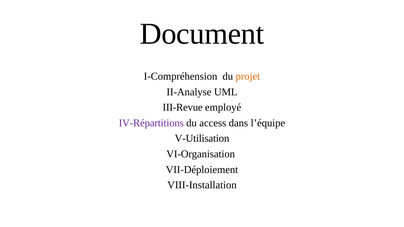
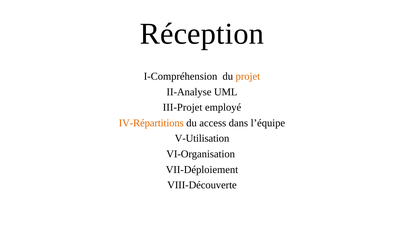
Document: Document -> Réception
III-Revue: III-Revue -> III-Projet
IV-Répartitions colour: purple -> orange
VIII-Installation: VIII-Installation -> VIII-Découverte
